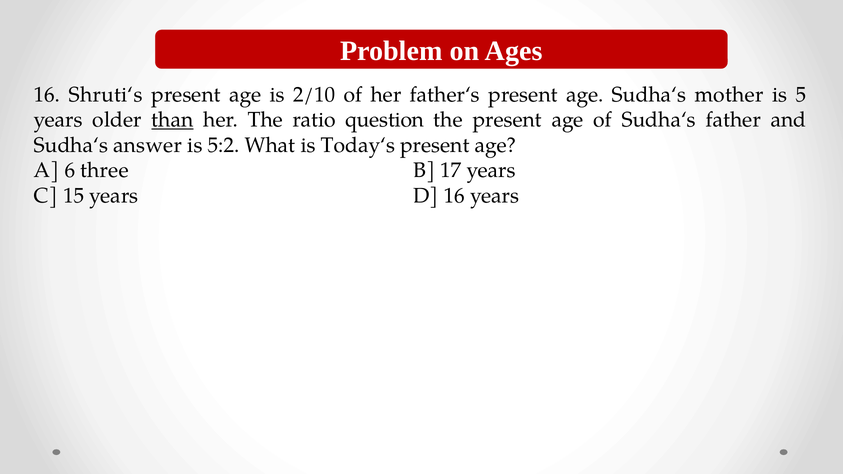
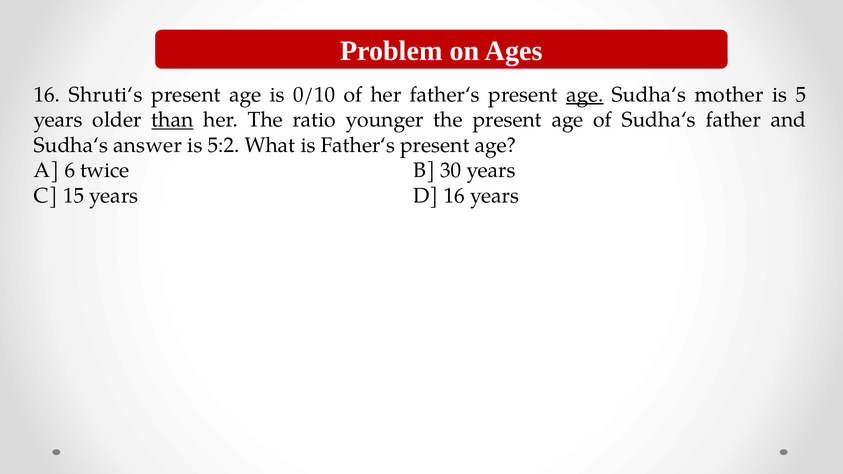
2/10: 2/10 -> 0/10
age at (585, 95) underline: none -> present
question: question -> younger
is Today‘s: Today‘s -> Father‘s
three: three -> twice
17: 17 -> 30
